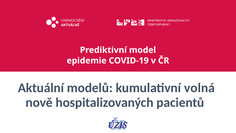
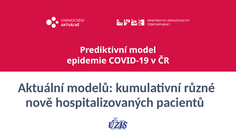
volná: volná -> různé
